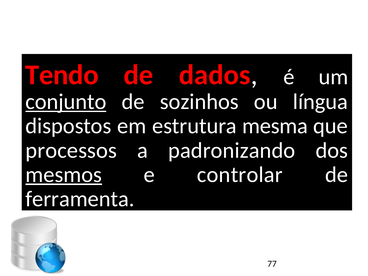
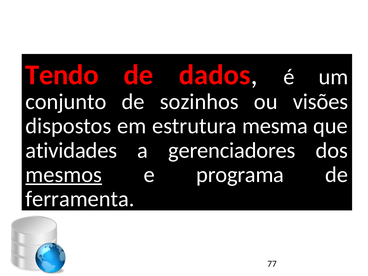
conjunto underline: present -> none
língua: língua -> visões
processos: processos -> atividades
padronizando: padronizando -> gerenciadores
controlar: controlar -> programa
